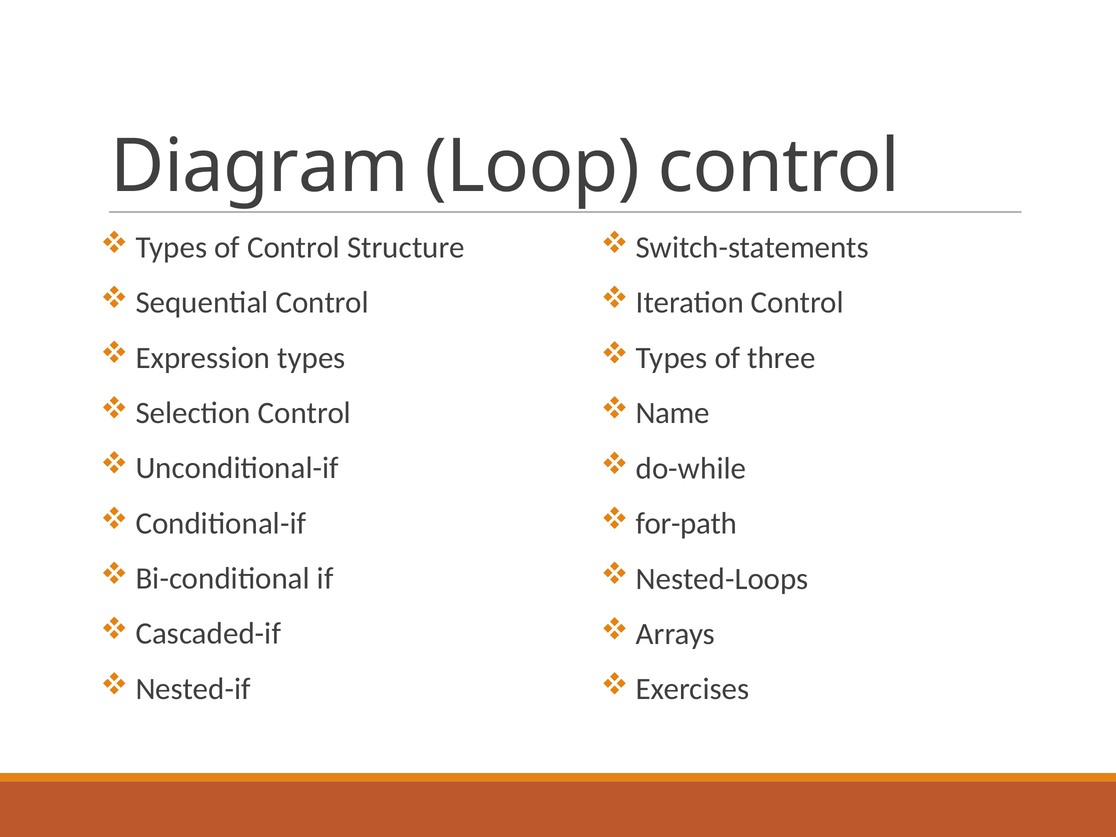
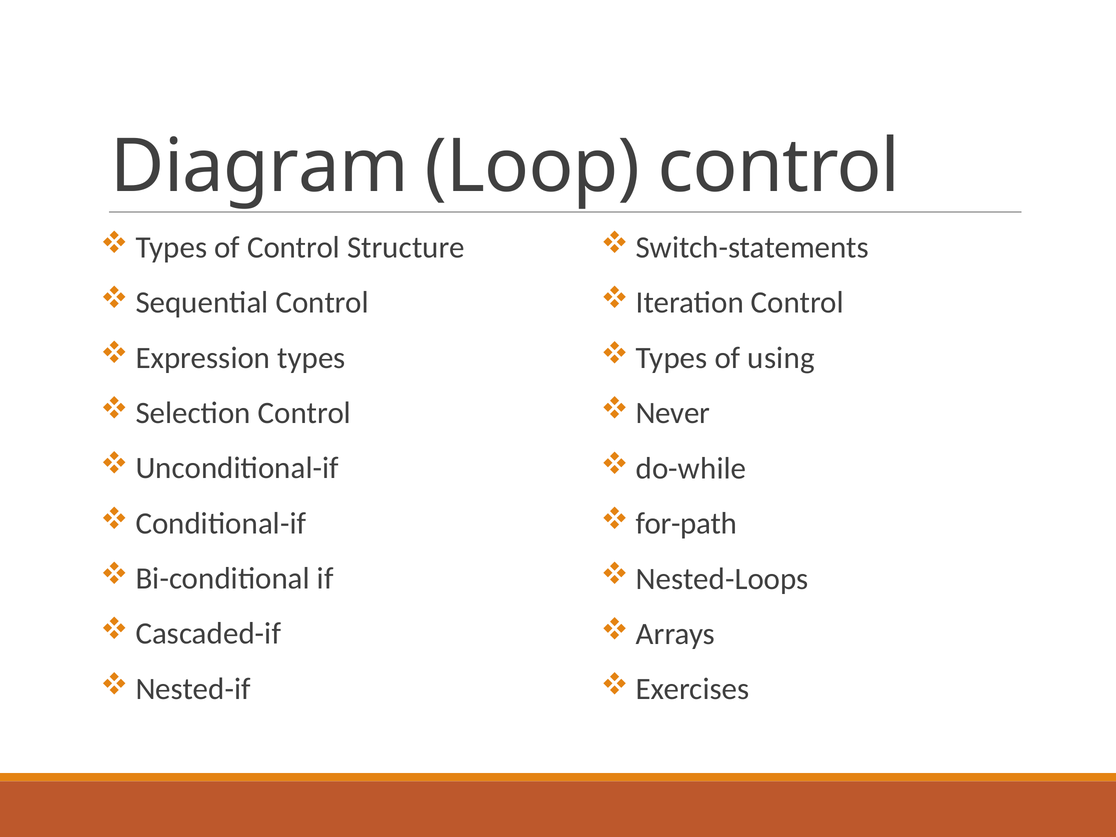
three: three -> using
Name: Name -> Never
